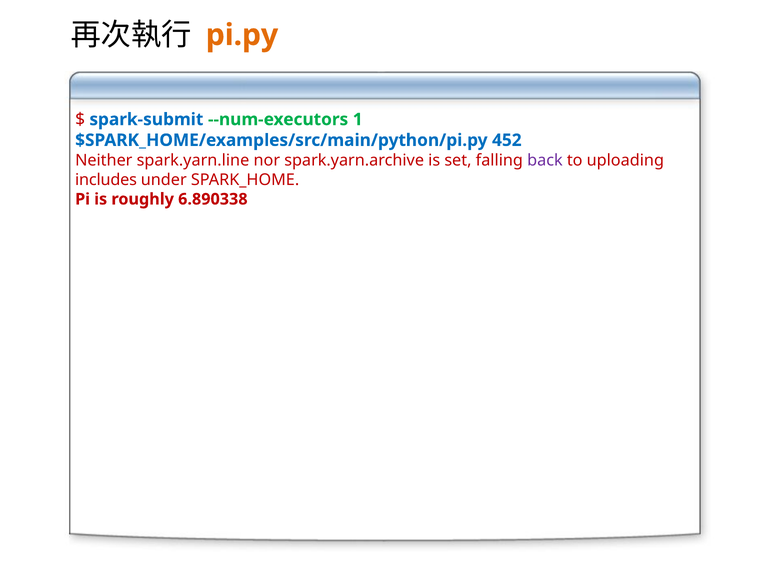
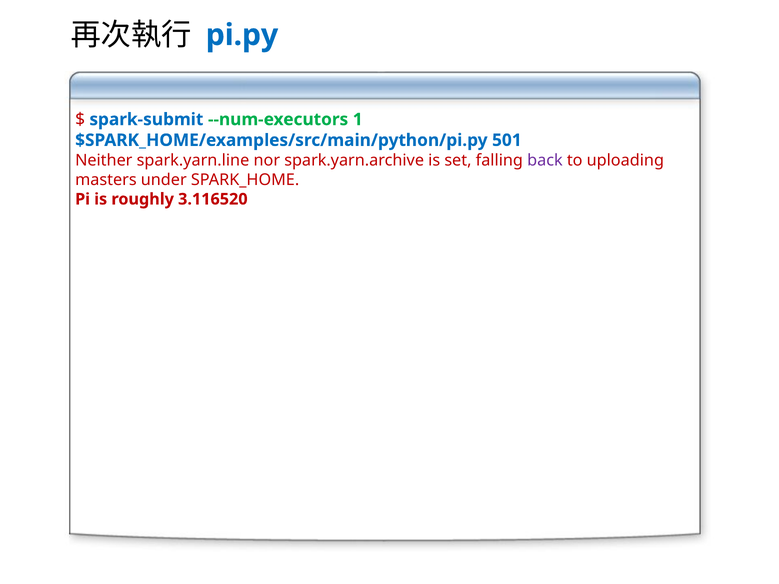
pi.py colour: orange -> blue
452: 452 -> 501
includes: includes -> masters
6.890338: 6.890338 -> 3.116520
